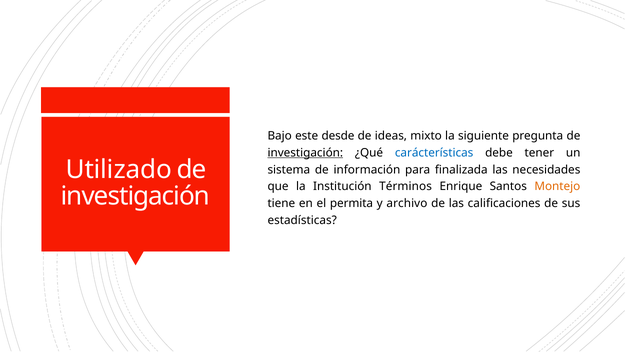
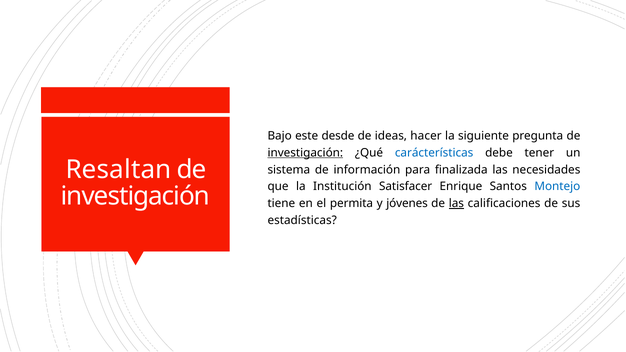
mixto: mixto -> hacer
Utilizado: Utilizado -> Resaltan
Términos: Términos -> Satisfacer
Montejo colour: orange -> blue
archivo: archivo -> jóvenes
las at (456, 204) underline: none -> present
